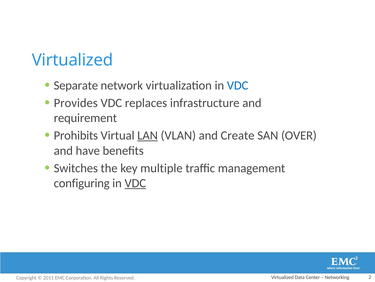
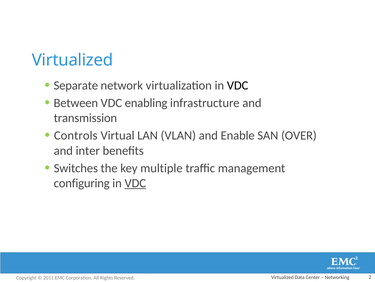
VDC at (238, 85) colour: blue -> black
Provides: Provides -> Between
replaces: replaces -> enabling
requirement: requirement -> transmission
Prohibits: Prohibits -> Controls
LAN underline: present -> none
Create: Create -> Enable
have: have -> inter
